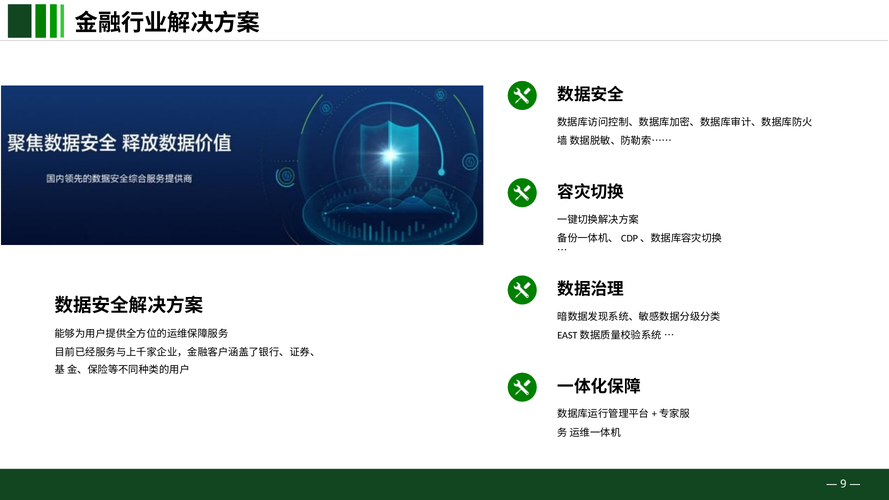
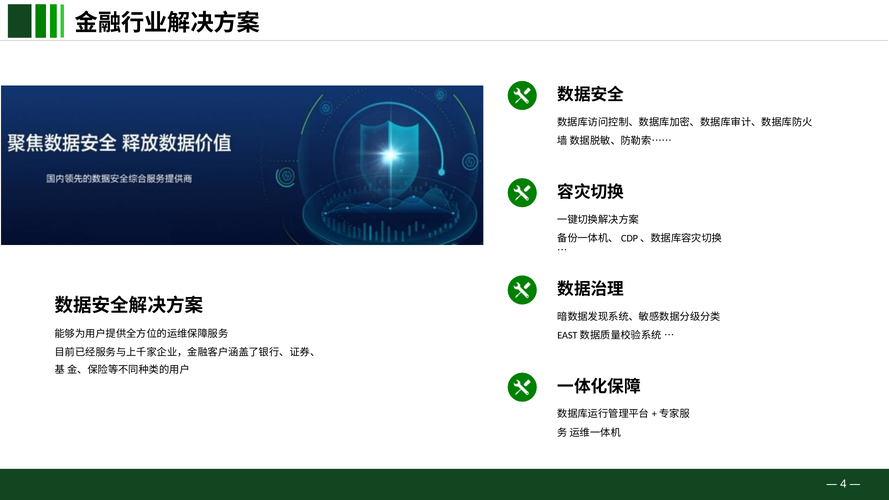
9: 9 -> 4
